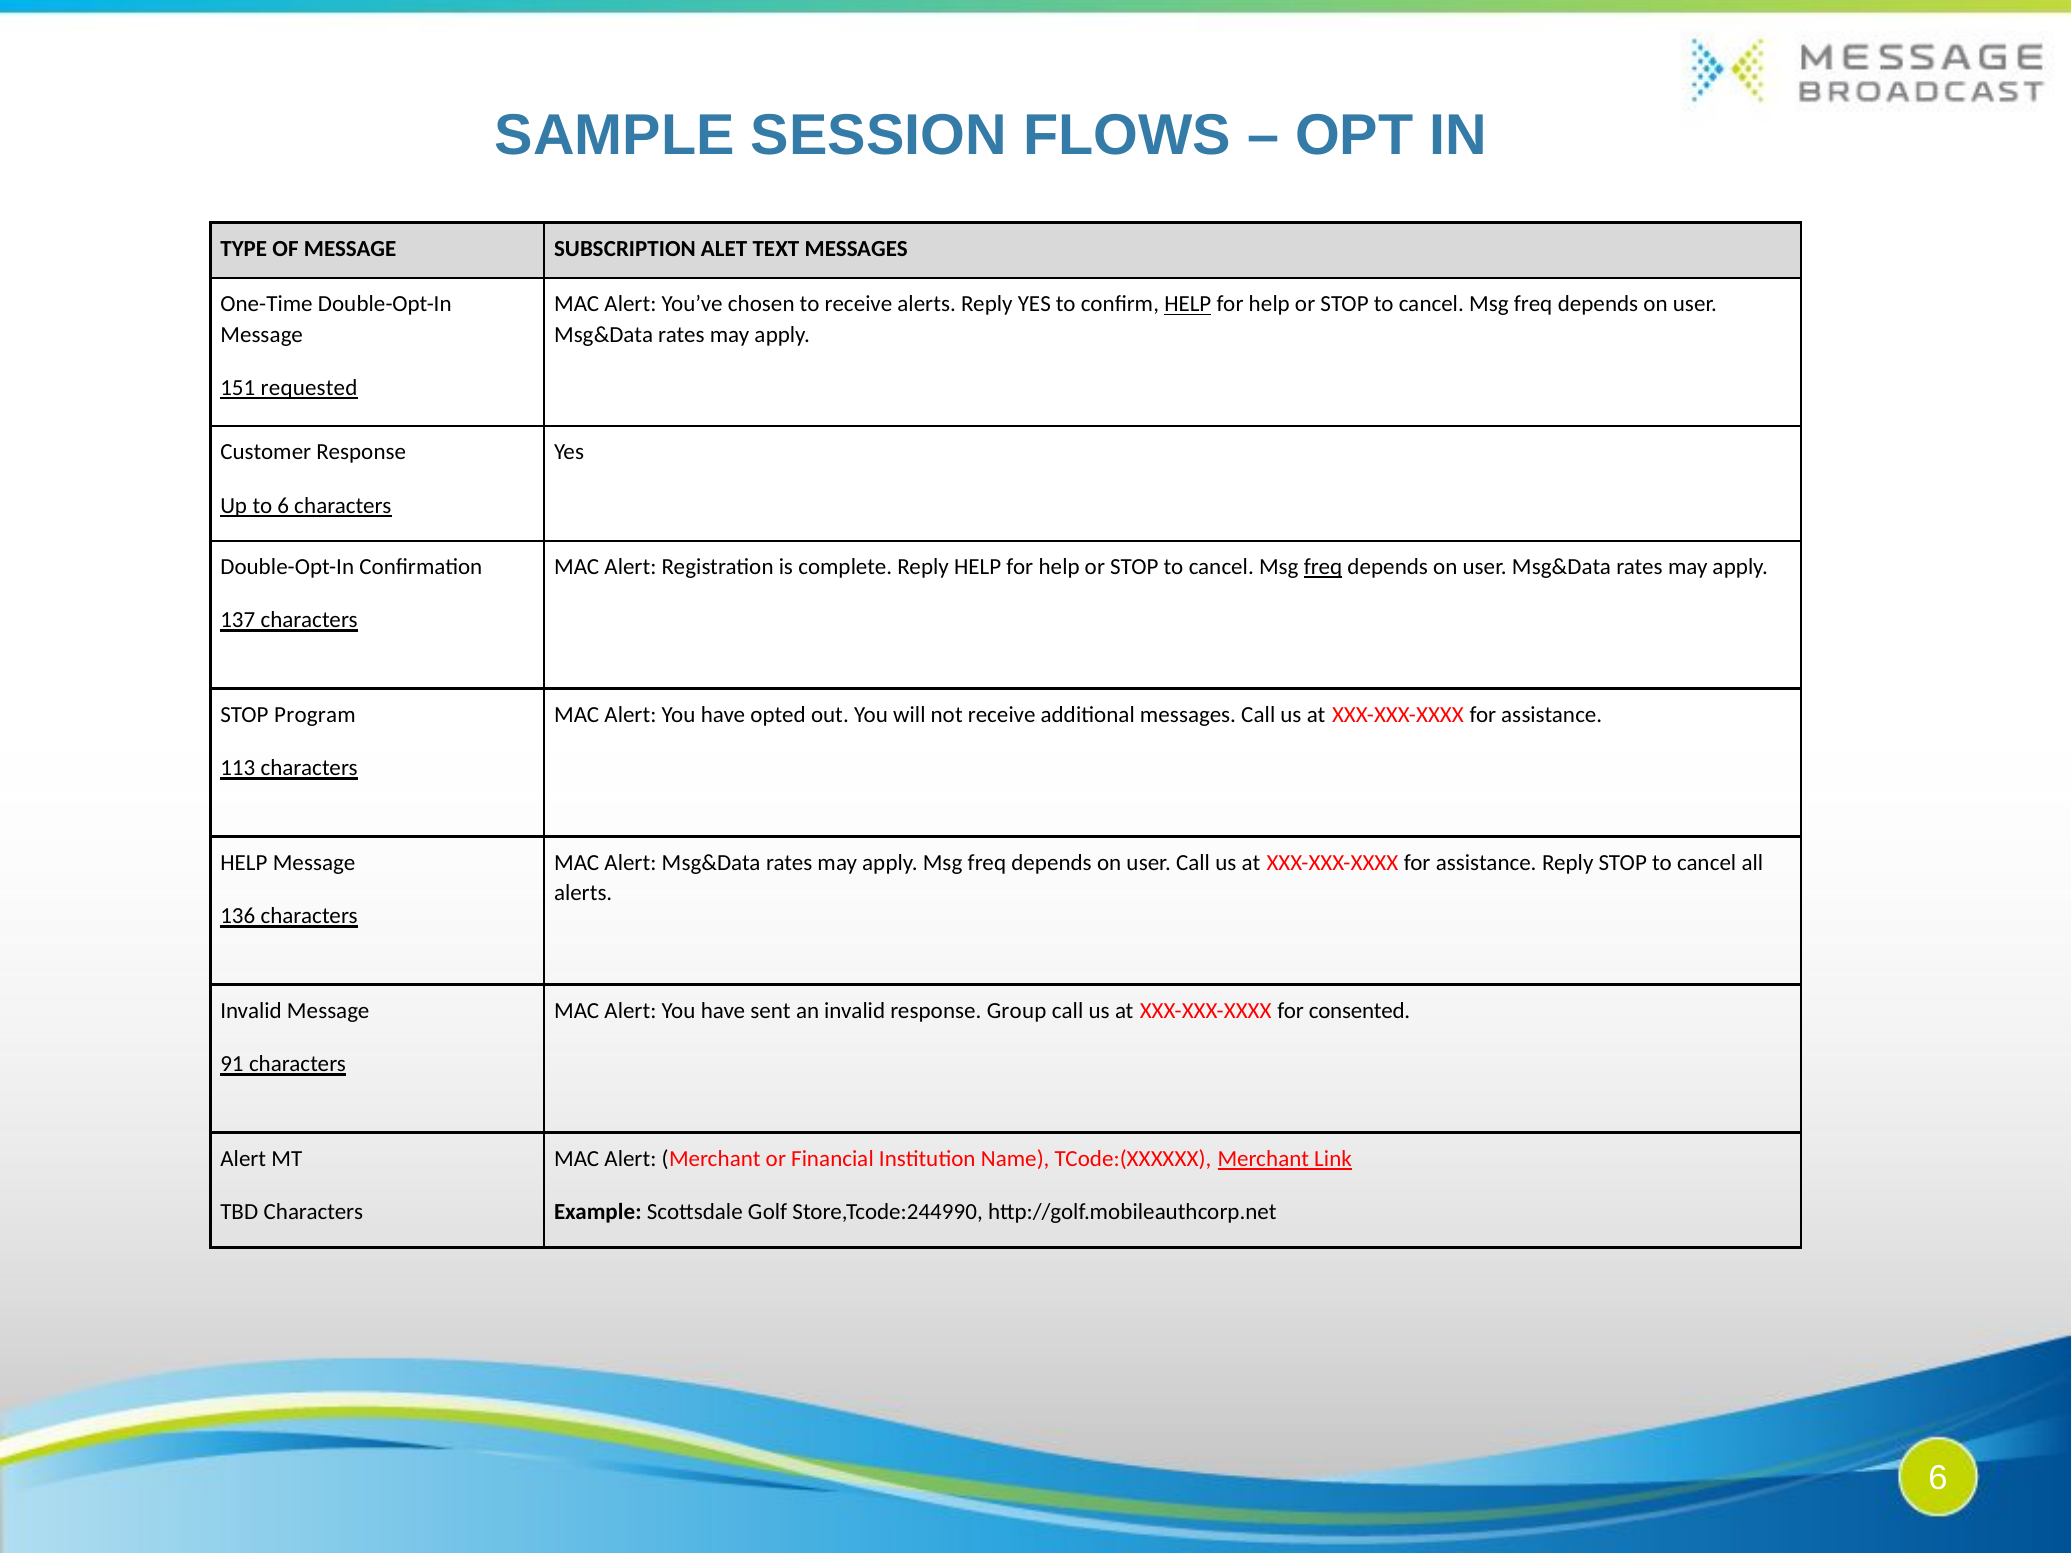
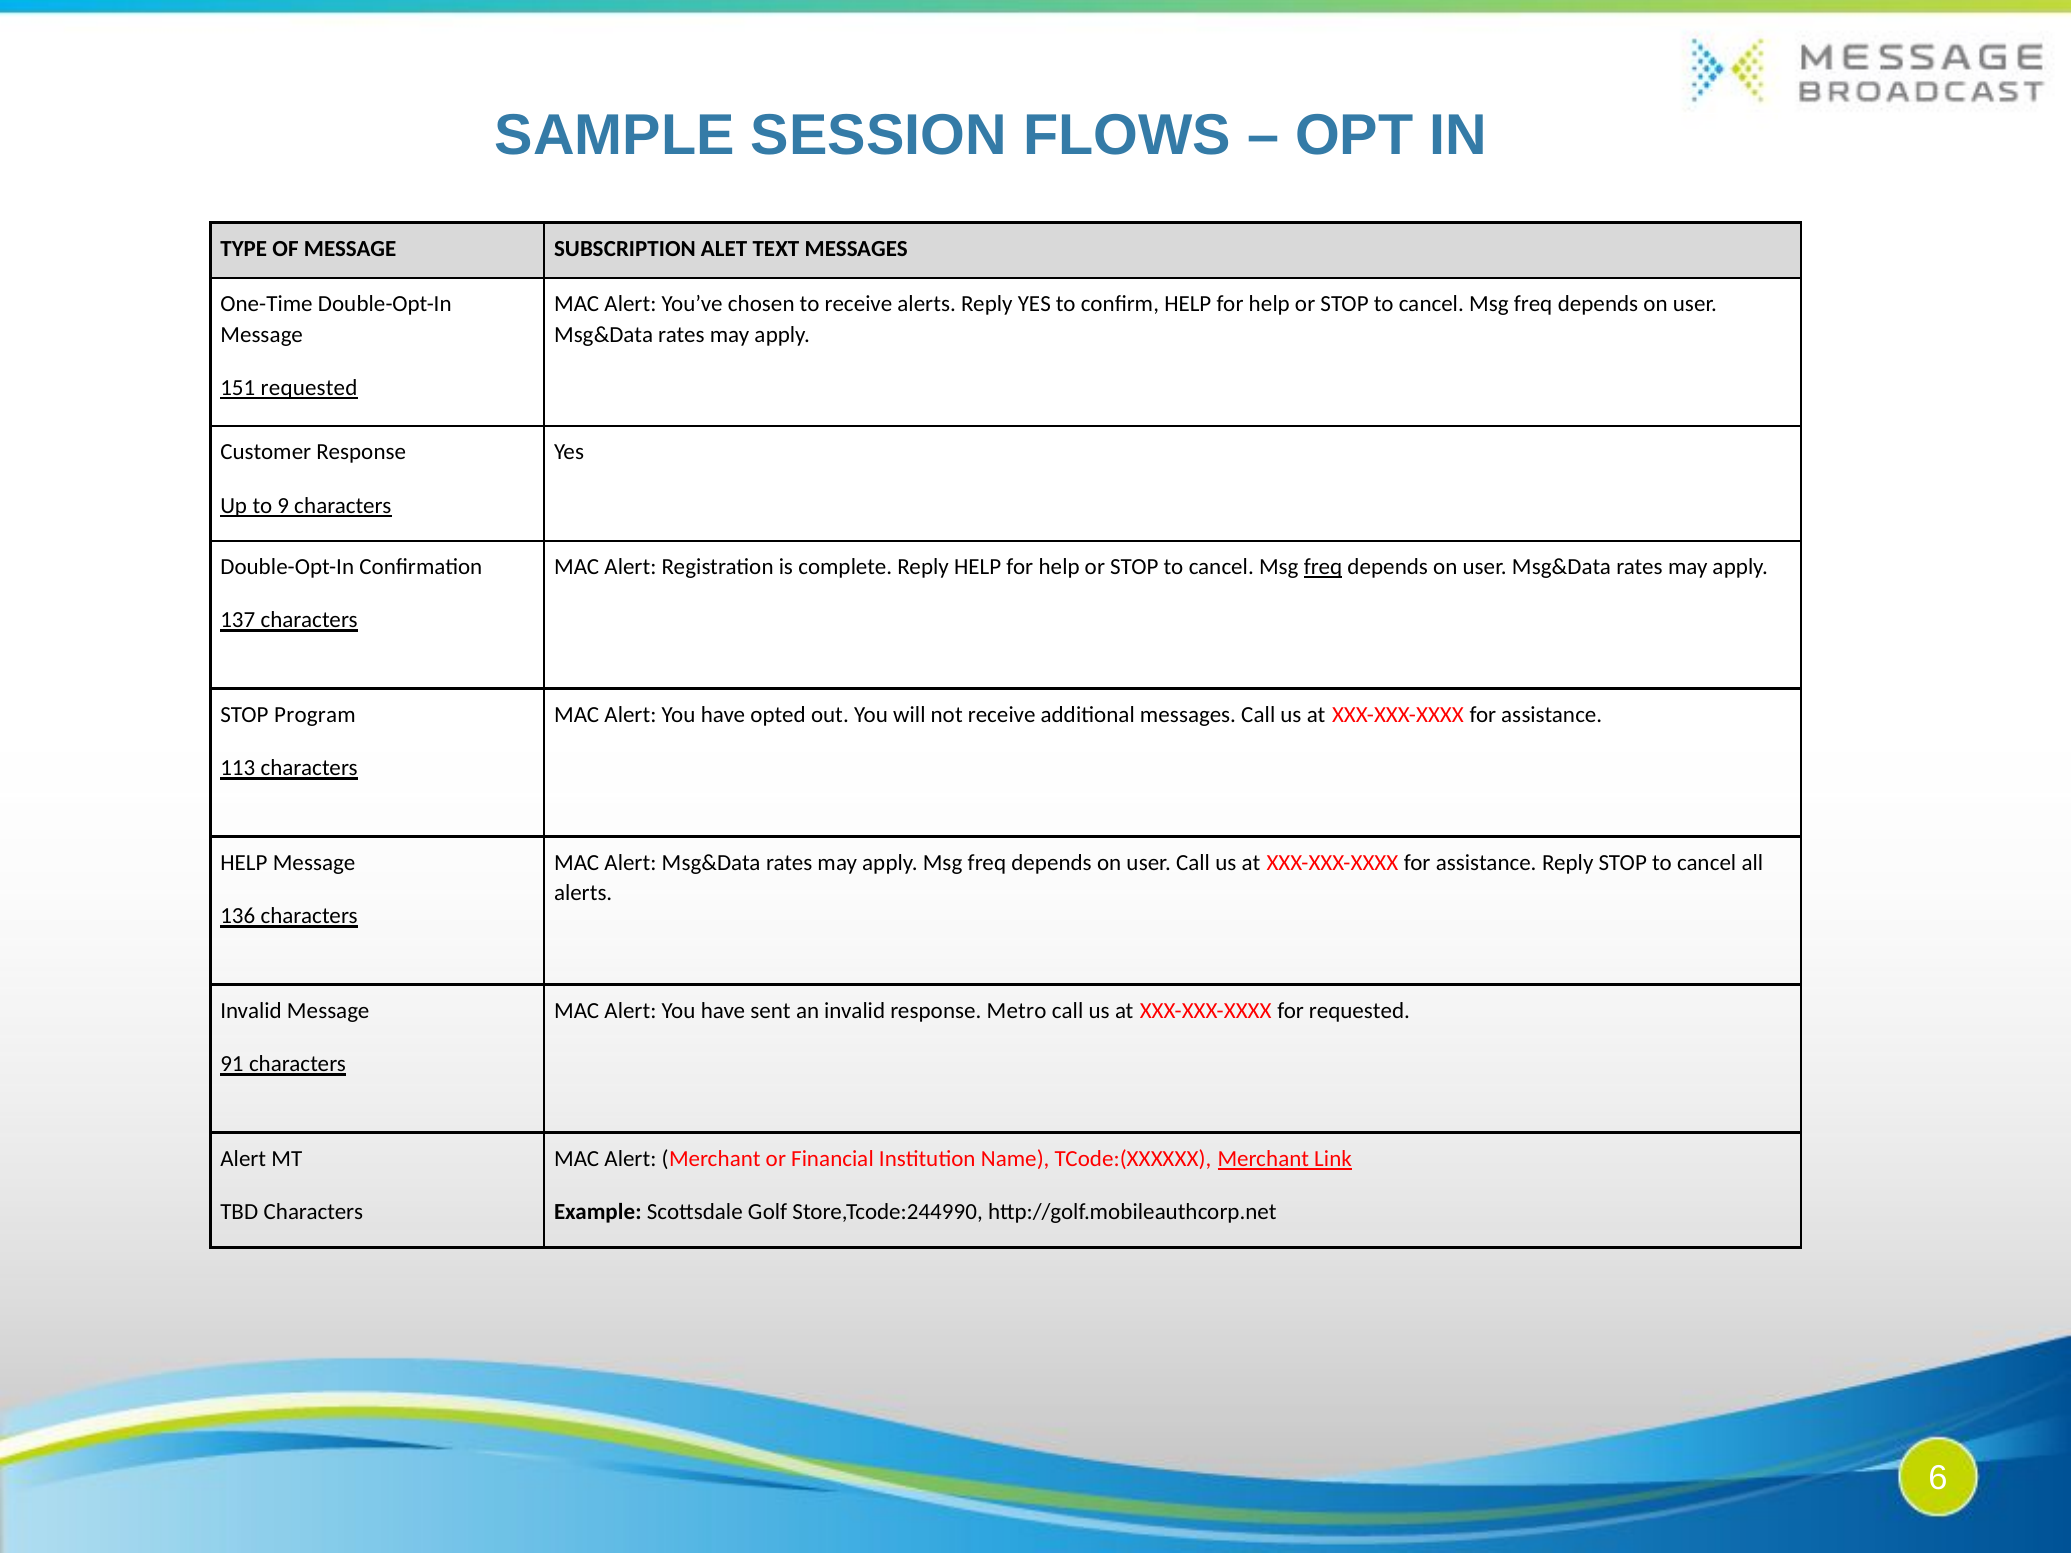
HELP at (1188, 304) underline: present -> none
to 6: 6 -> 9
Group: Group -> Metro
for consented: consented -> requested
